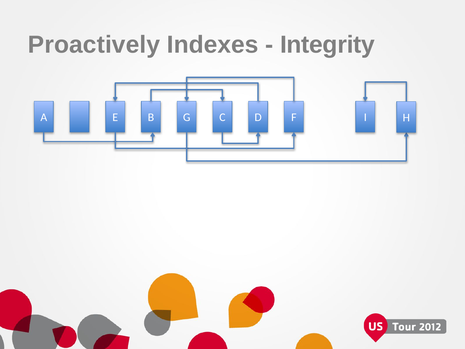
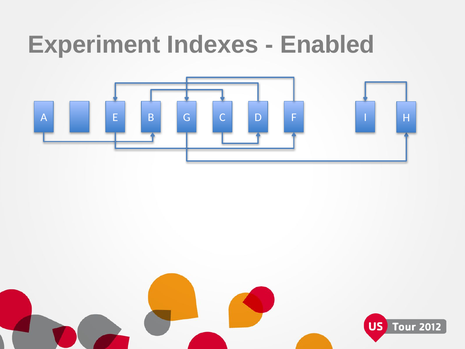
Proactively: Proactively -> Experiment
Integrity: Integrity -> Enabled
